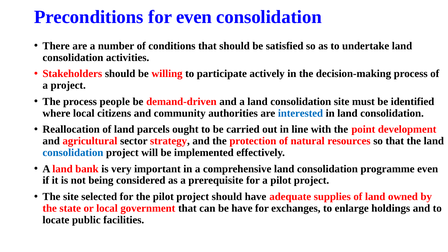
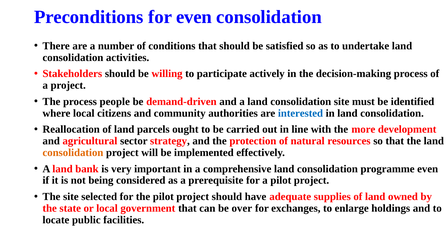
point: point -> more
consolidation at (73, 153) colour: blue -> orange
be have: have -> over
